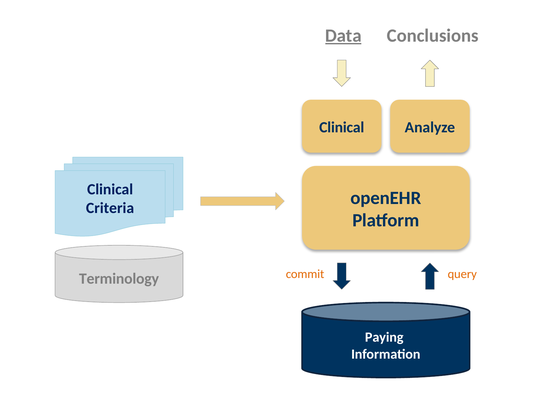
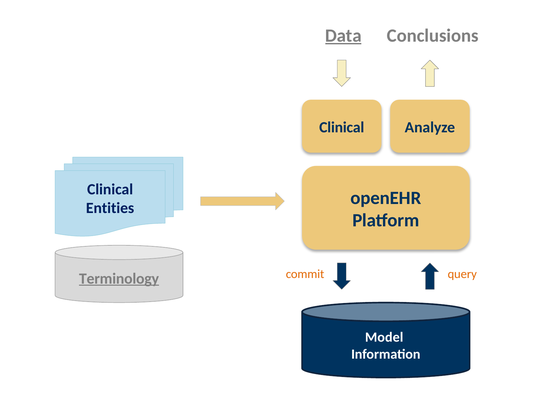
Criteria: Criteria -> Entities
Terminology underline: none -> present
Paying: Paying -> Model
